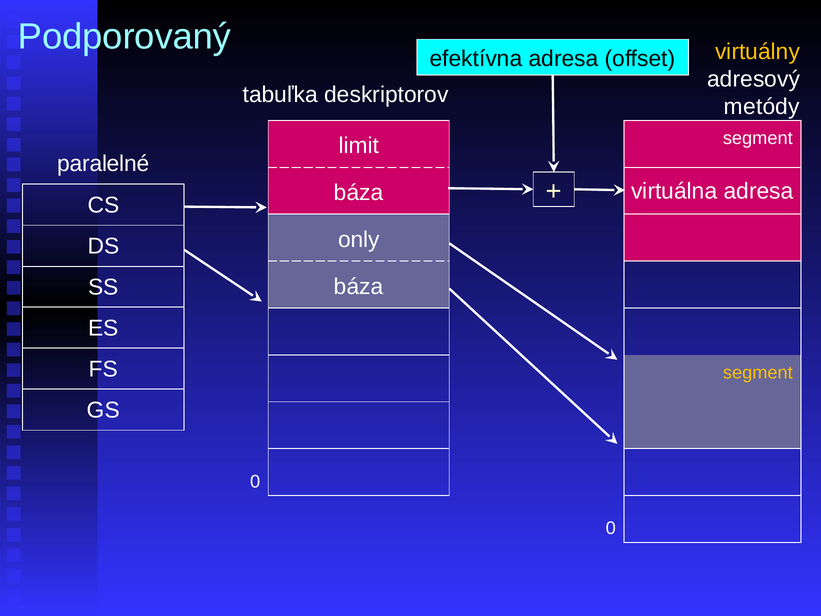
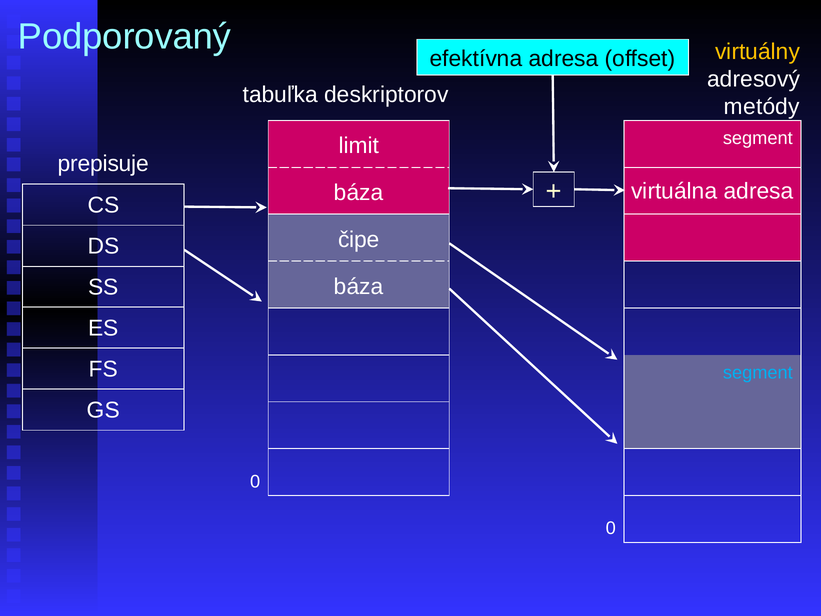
paralelné: paralelné -> prepisuje
only: only -> čipe
segment at (758, 373) colour: yellow -> light blue
